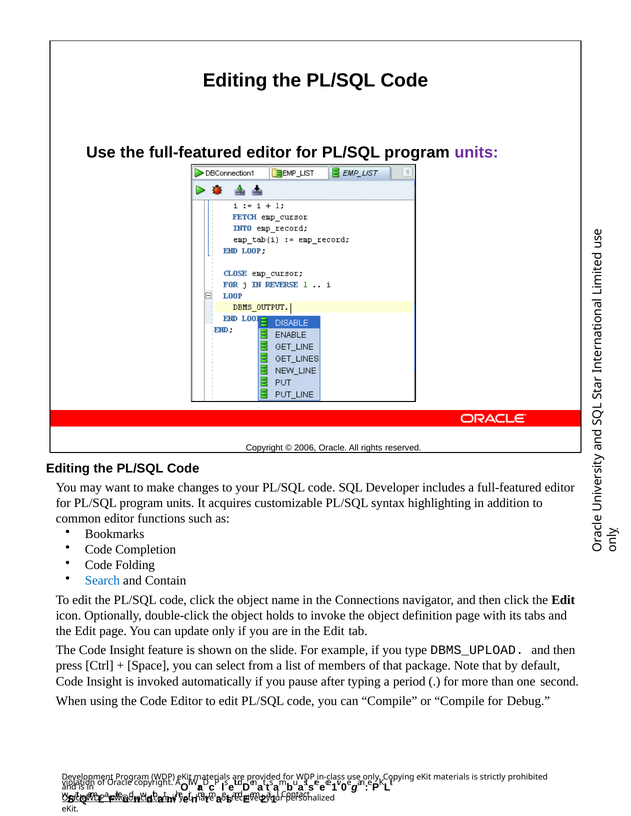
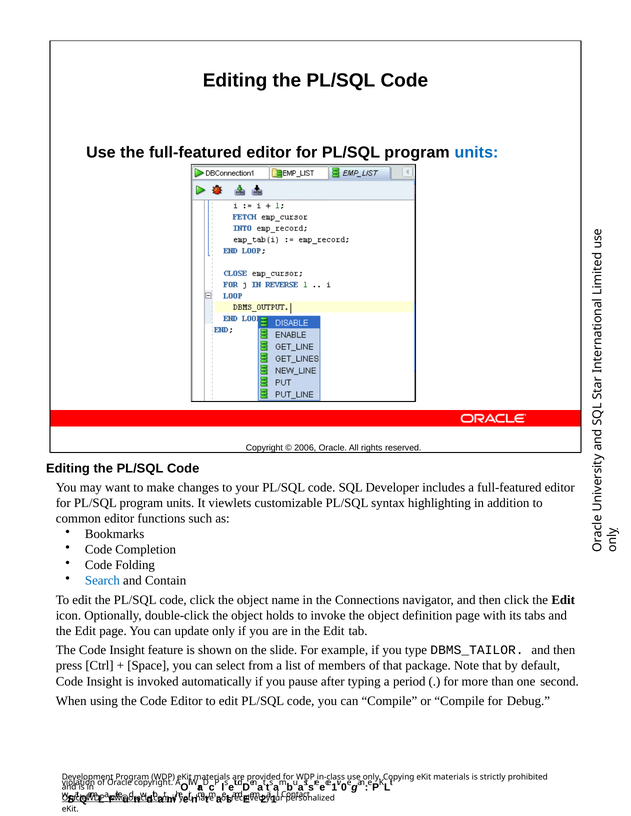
units at (476, 153) colour: purple -> blue
acquires: acquires -> viewlets
DBMS_UPLOAD: DBMS_UPLOAD -> DBMS_TAILOR
